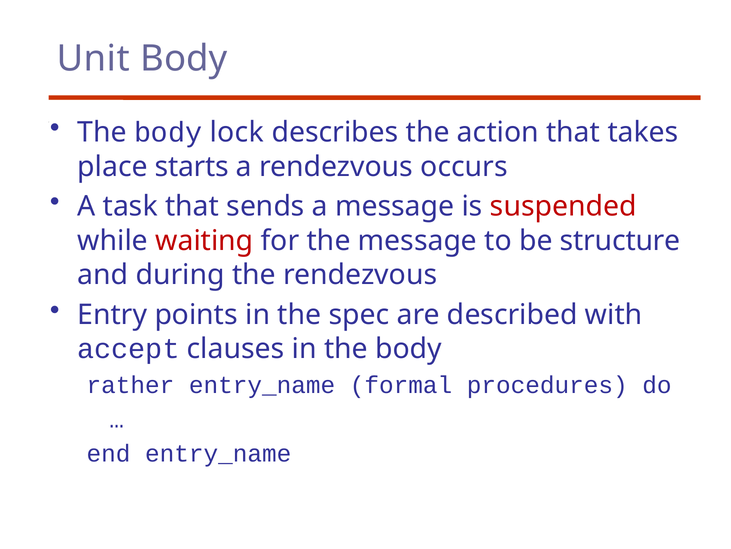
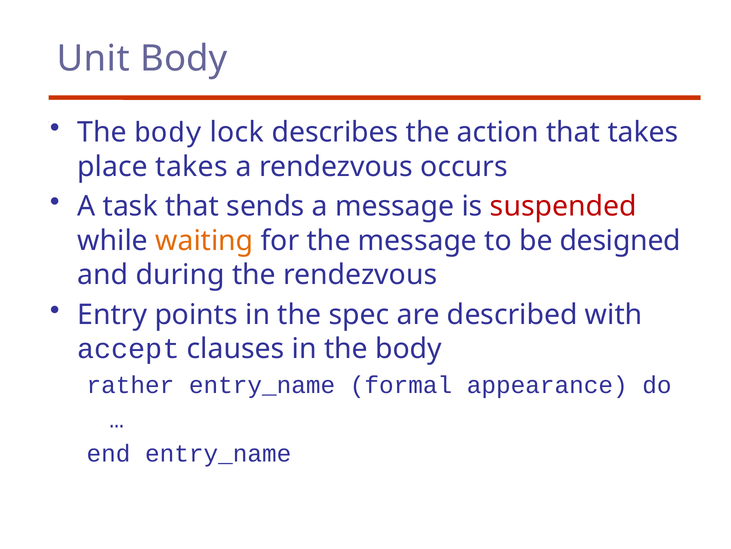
place starts: starts -> takes
waiting colour: red -> orange
structure: structure -> designed
procedures: procedures -> appearance
